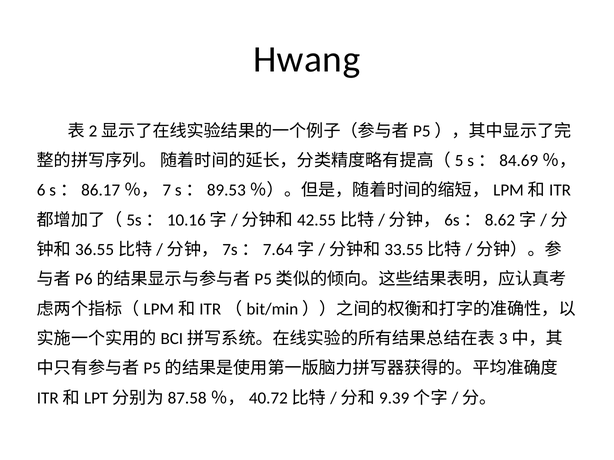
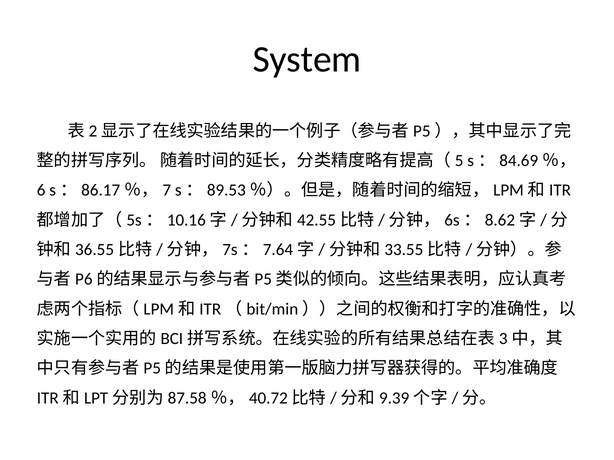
Hwang: Hwang -> System
